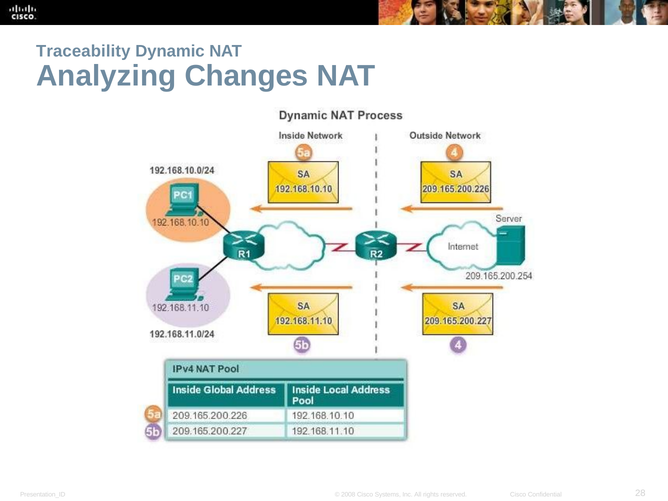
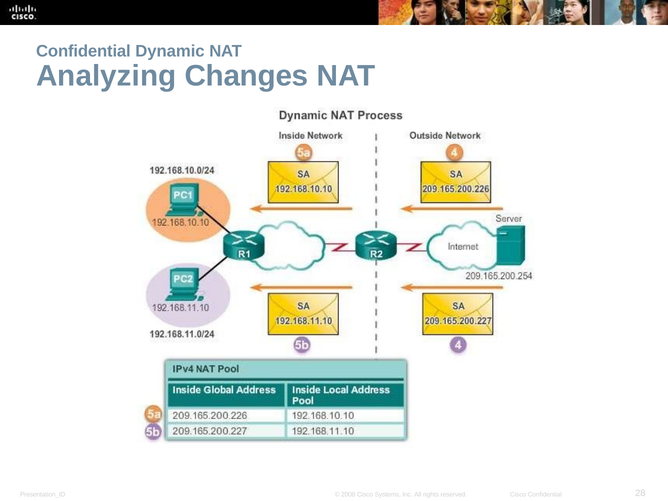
Traceability at (83, 51): Traceability -> Confidential
